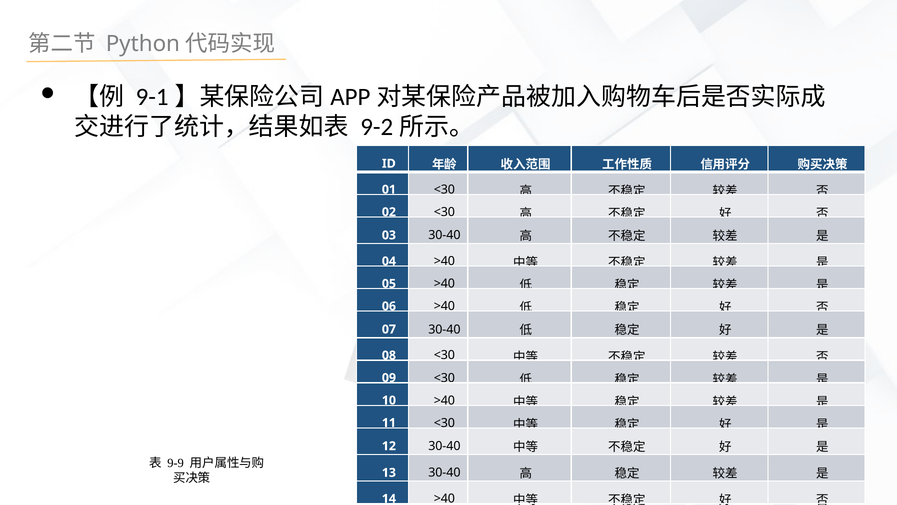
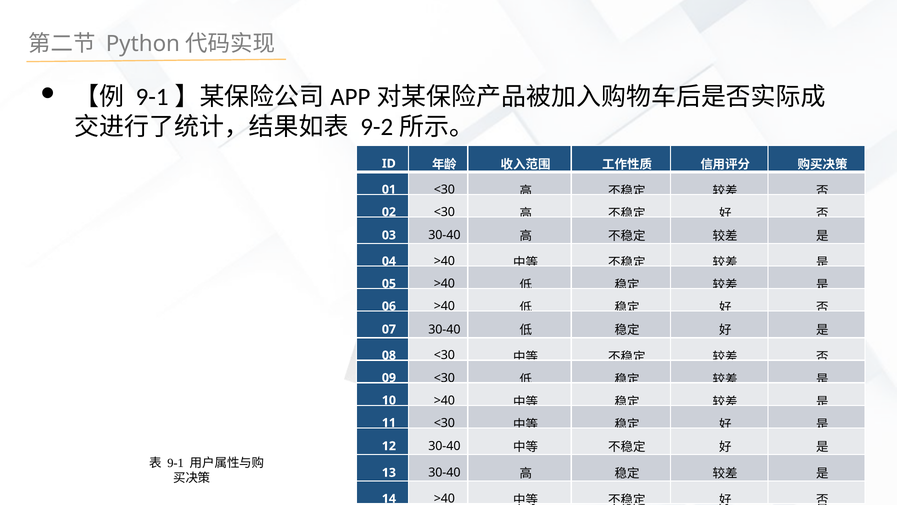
9‑9: 9‑9 -> 9‑1
